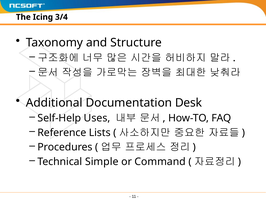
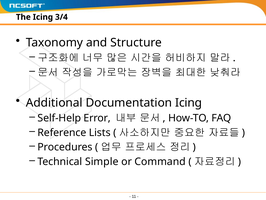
Documentation Desk: Desk -> Icing
Uses: Uses -> Error
